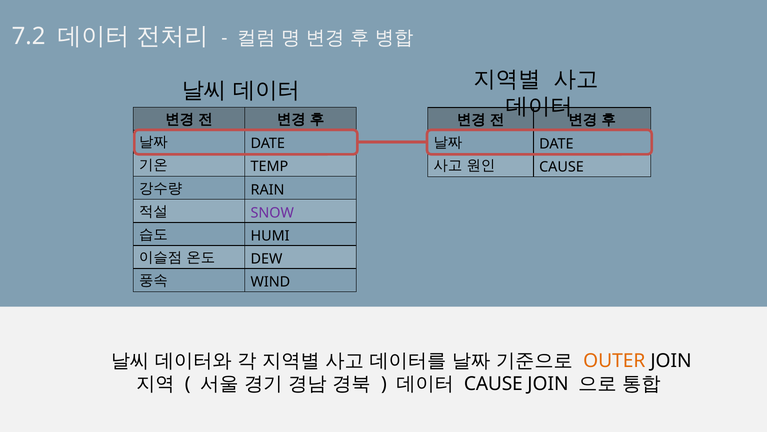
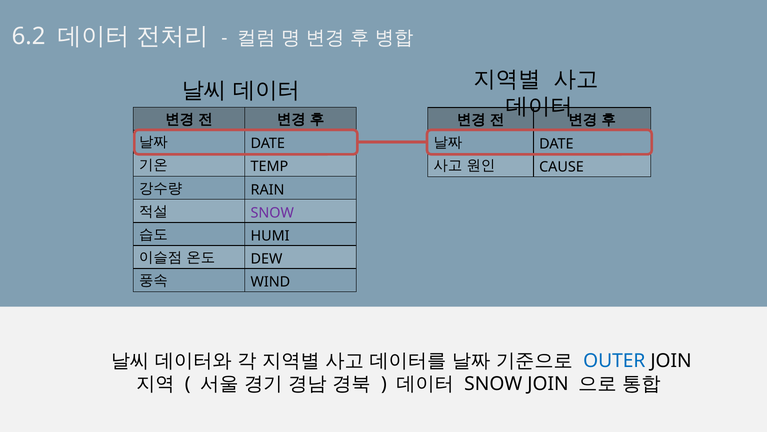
7.2: 7.2 -> 6.2
OUTER colour: orange -> blue
CAUSE at (493, 383): CAUSE -> SNOW
